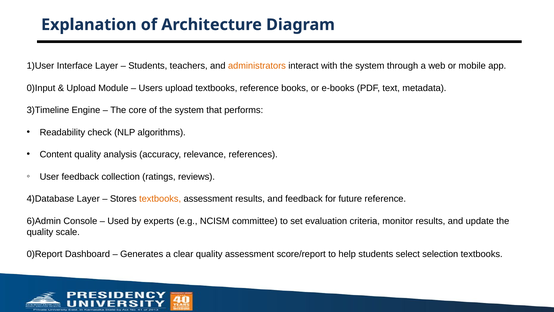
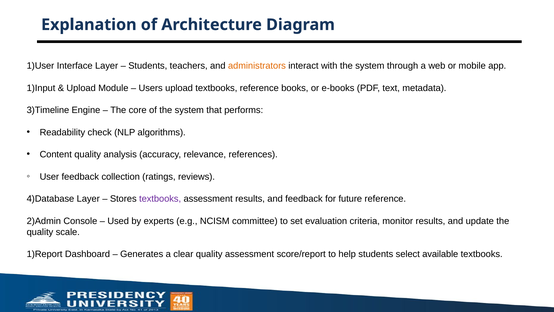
0)Input: 0)Input -> 1)Input
textbooks at (160, 199) colour: orange -> purple
6)Admin: 6)Admin -> 2)Admin
0)Report: 0)Report -> 1)Report
selection: selection -> available
